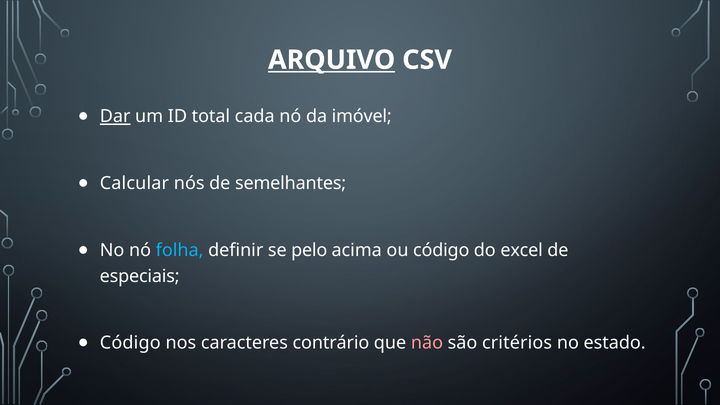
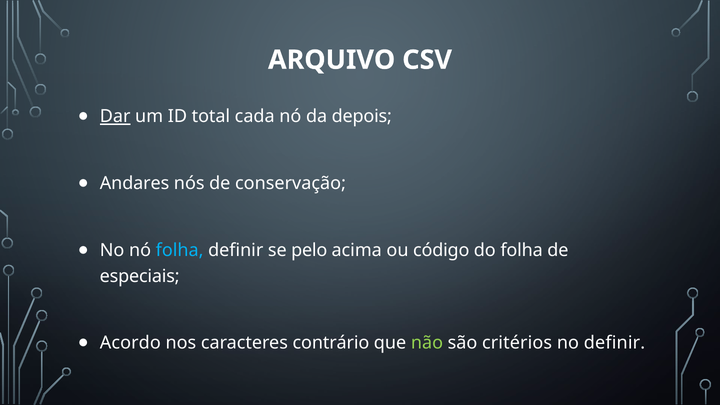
ARQUIVO underline: present -> none
imóvel: imóvel -> depois
Calcular: Calcular -> Andares
semelhantes: semelhantes -> conservação
do excel: excel -> folha
Código at (130, 343): Código -> Acordo
não colour: pink -> light green
no estado: estado -> definir
